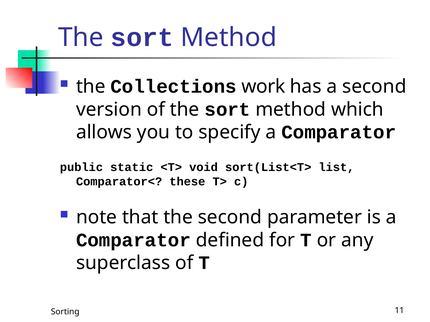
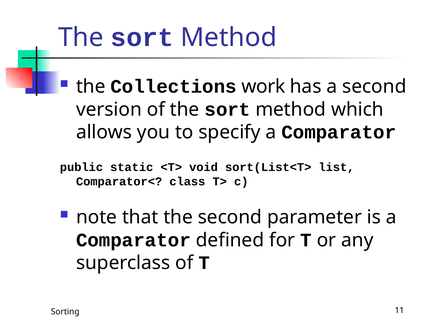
these: these -> class
